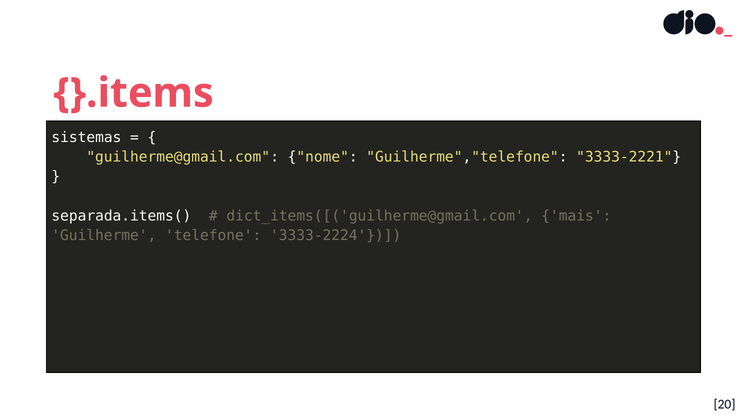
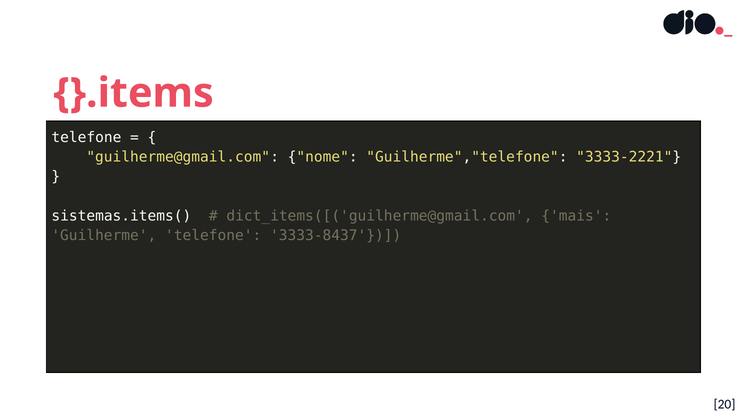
sistemas at (86, 137): sistemas -> telefone
separada.items(: separada.items( -> sistemas.items(
3333-2224: 3333-2224 -> 3333-8437
